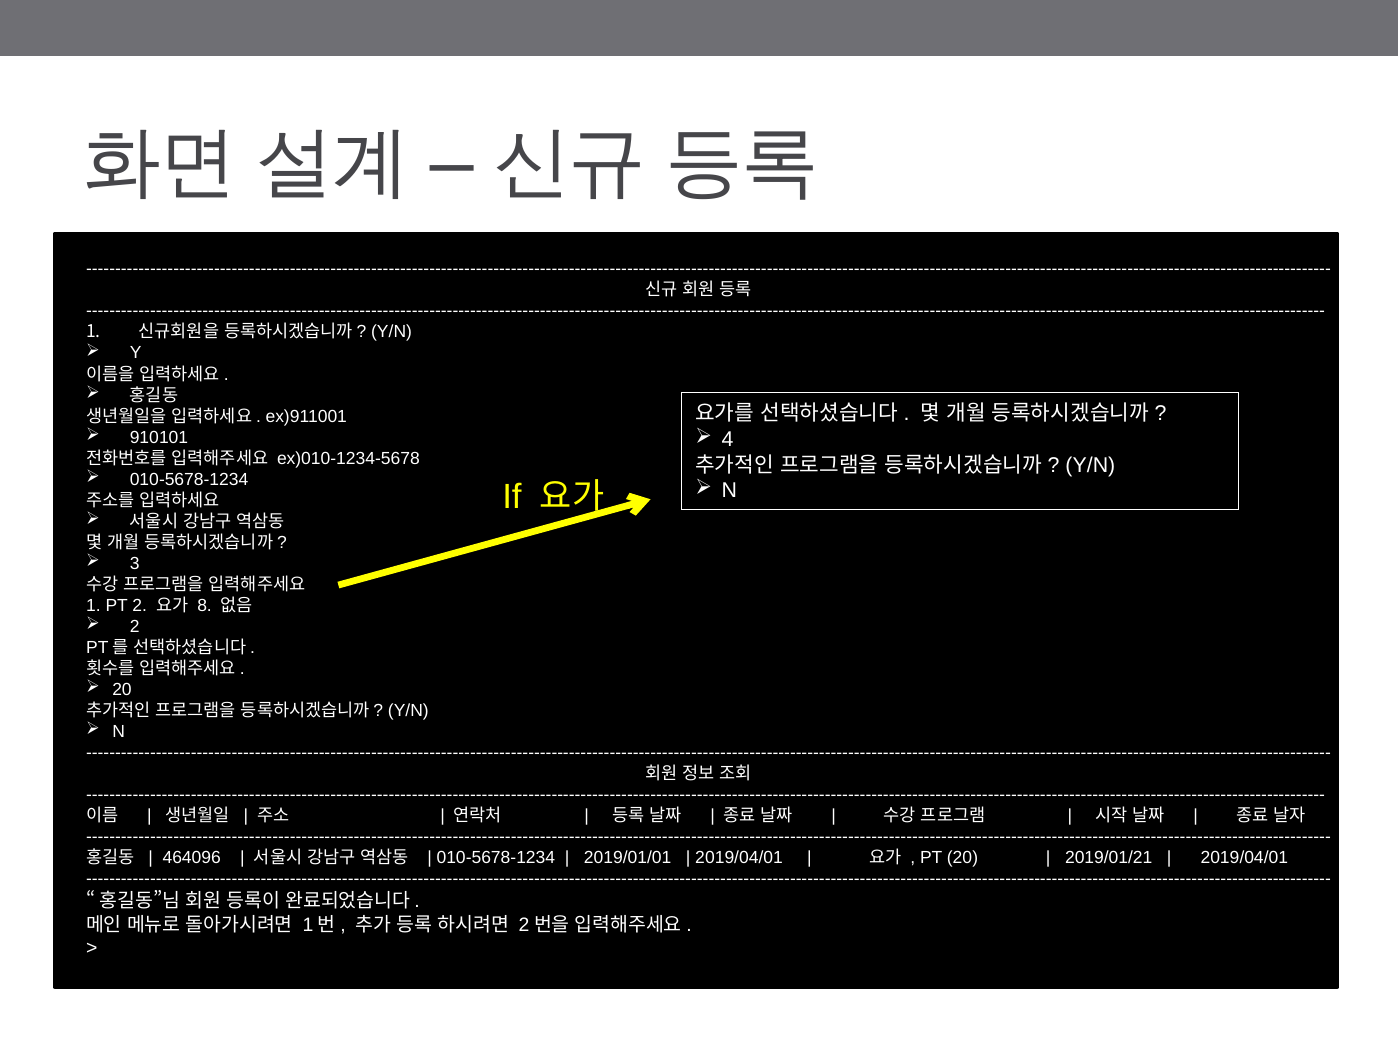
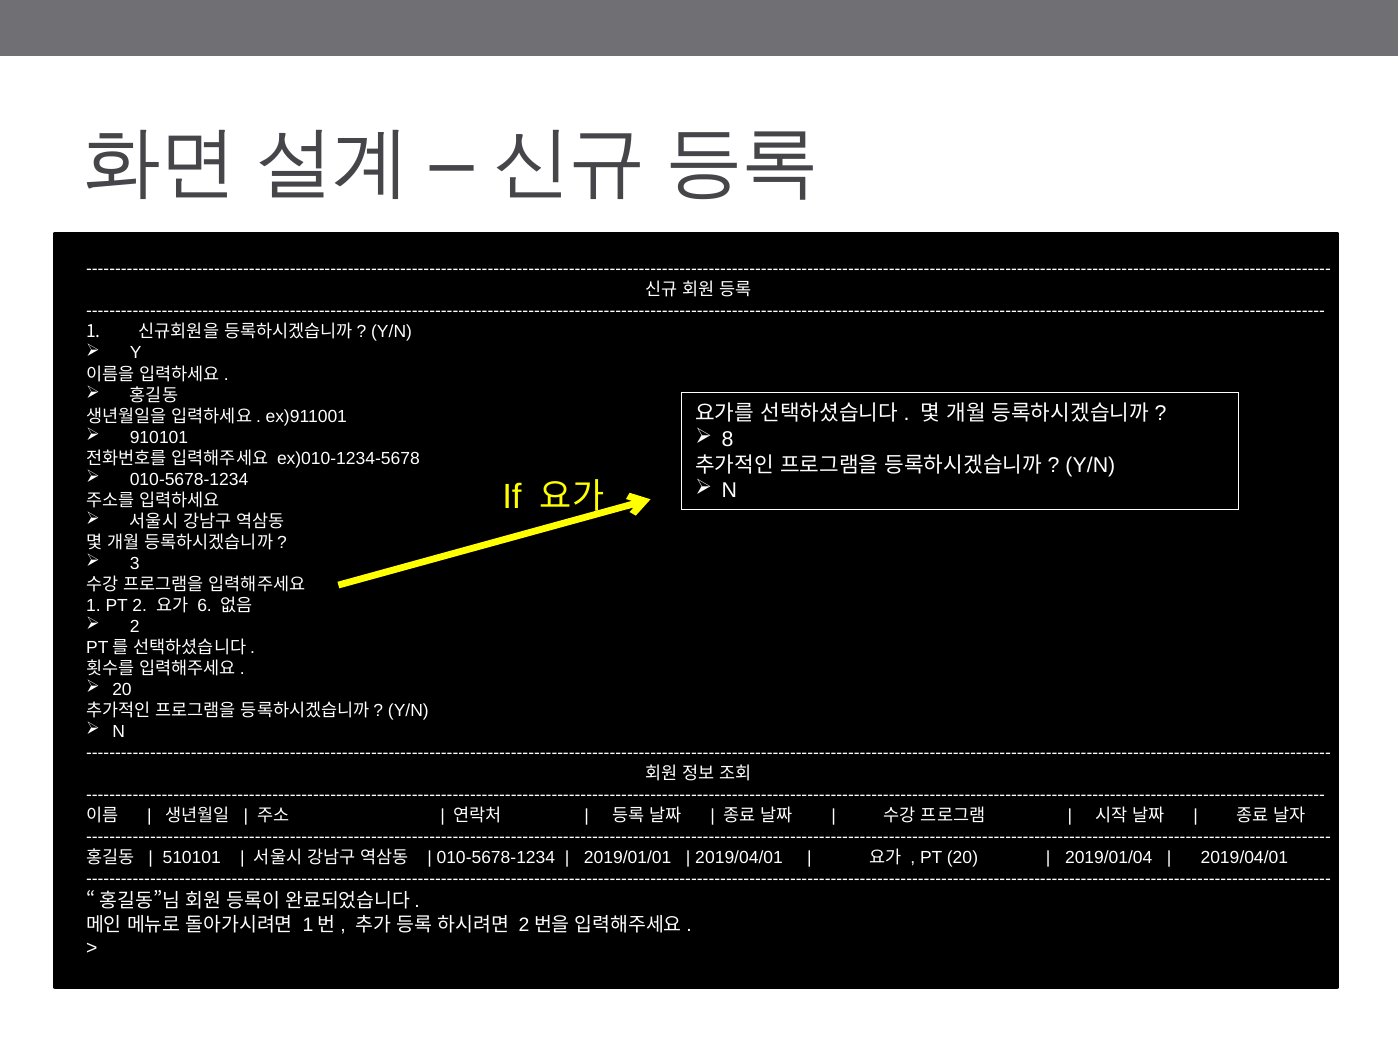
4: 4 -> 8
8: 8 -> 6
464096: 464096 -> 510101
2019/01/21: 2019/01/21 -> 2019/01/04
